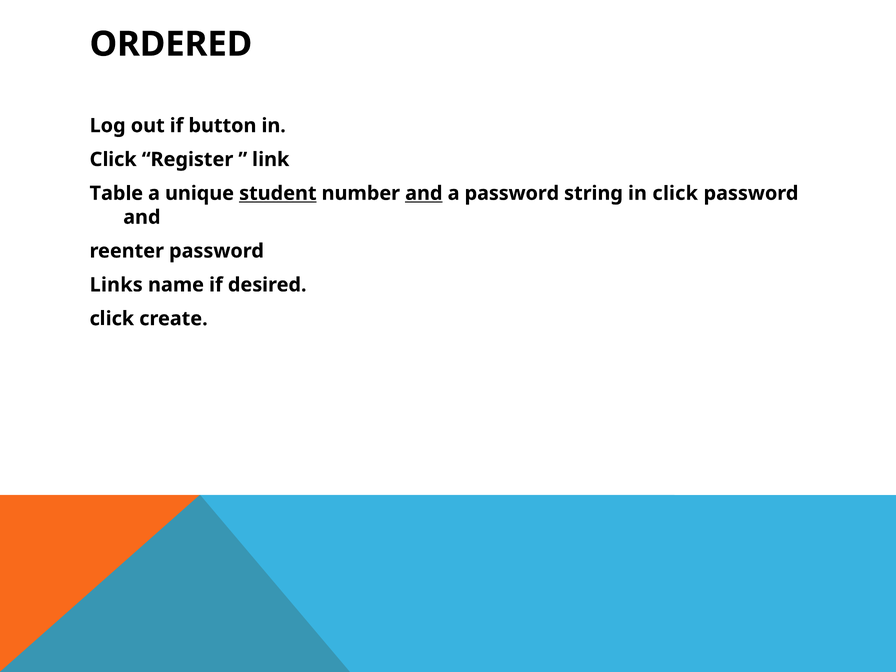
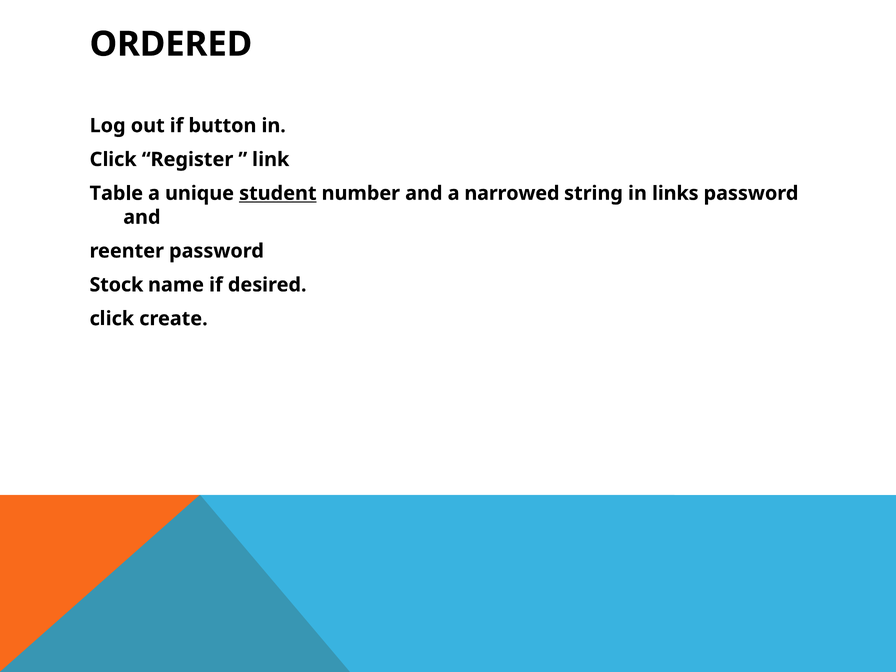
and at (424, 193) underline: present -> none
a password: password -> narrowed
string in click: click -> links
Links: Links -> Stock
